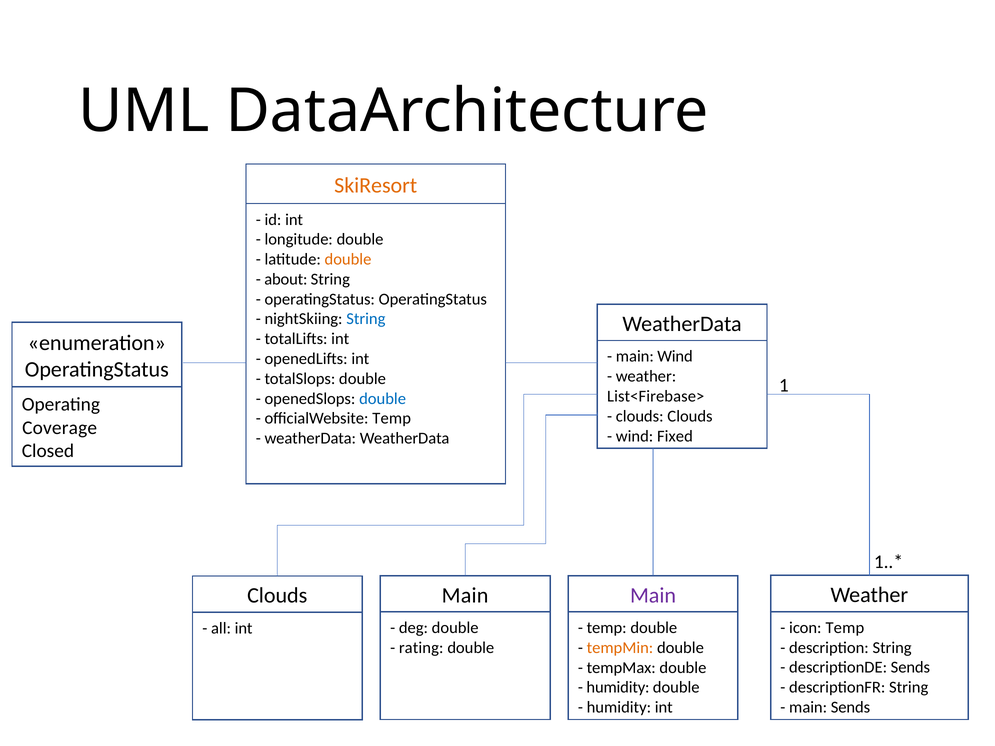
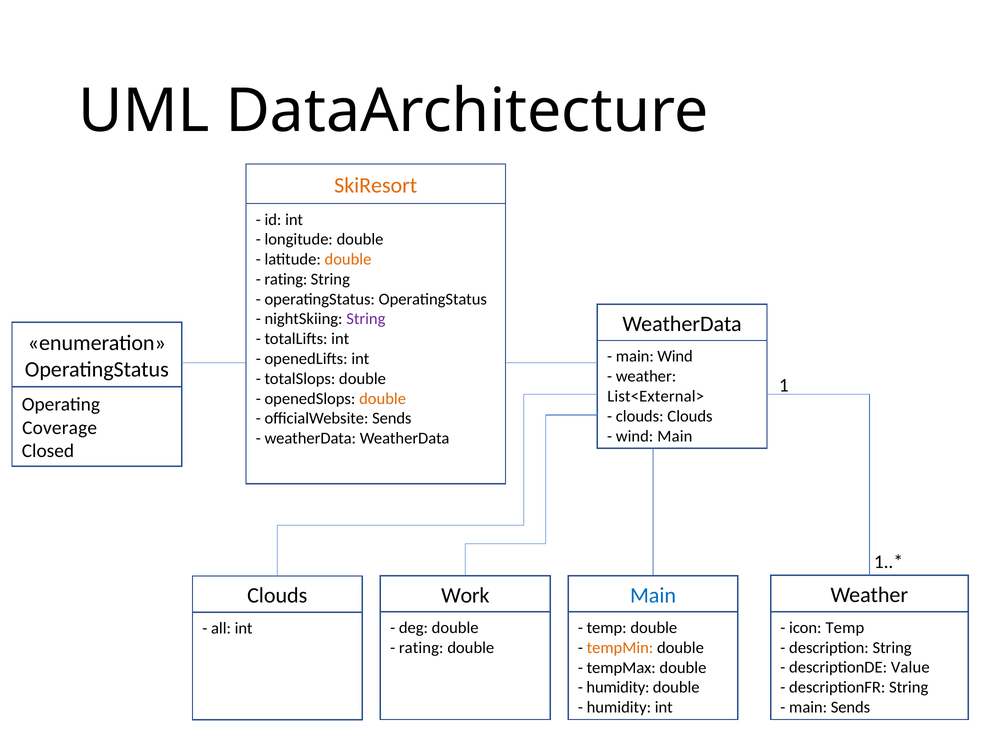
about at (286, 279): about -> rating
String at (366, 319) colour: blue -> purple
List<Firebase>: List<Firebase> -> List<External>
double at (383, 399) colour: blue -> orange
officialWebsite Temp: Temp -> Sends
wind Fixed: Fixed -> Main
Main at (465, 595): Main -> Work
Main at (653, 595) colour: purple -> blue
descriptionDE Sends: Sends -> Value
